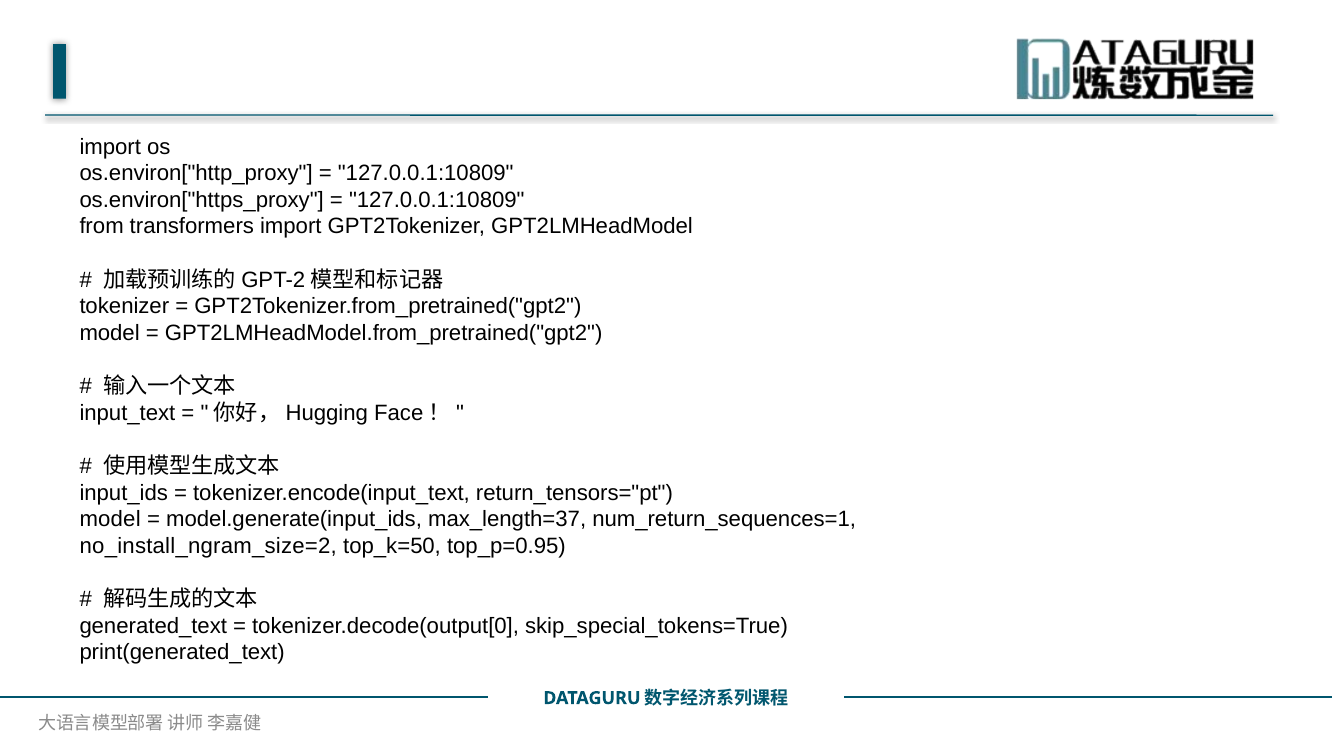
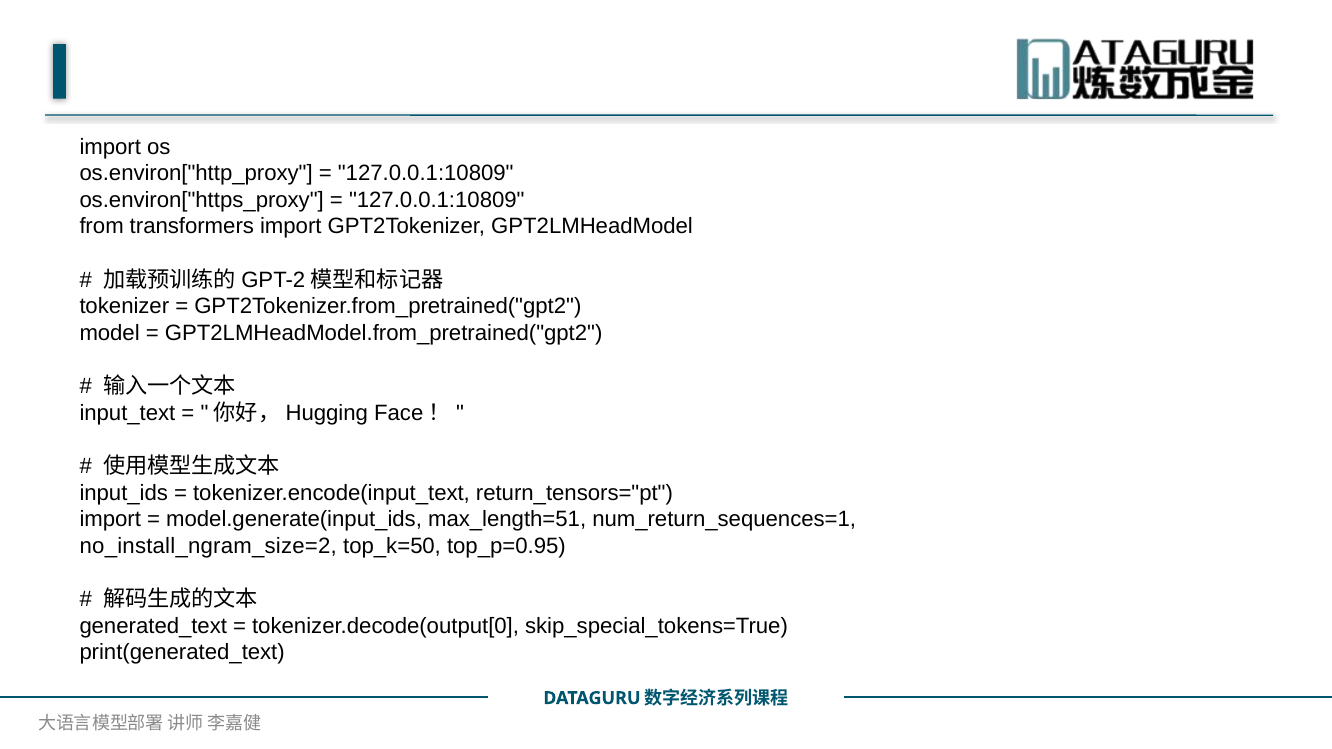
model at (110, 520): model -> import
max_length=37: max_length=37 -> max_length=51
